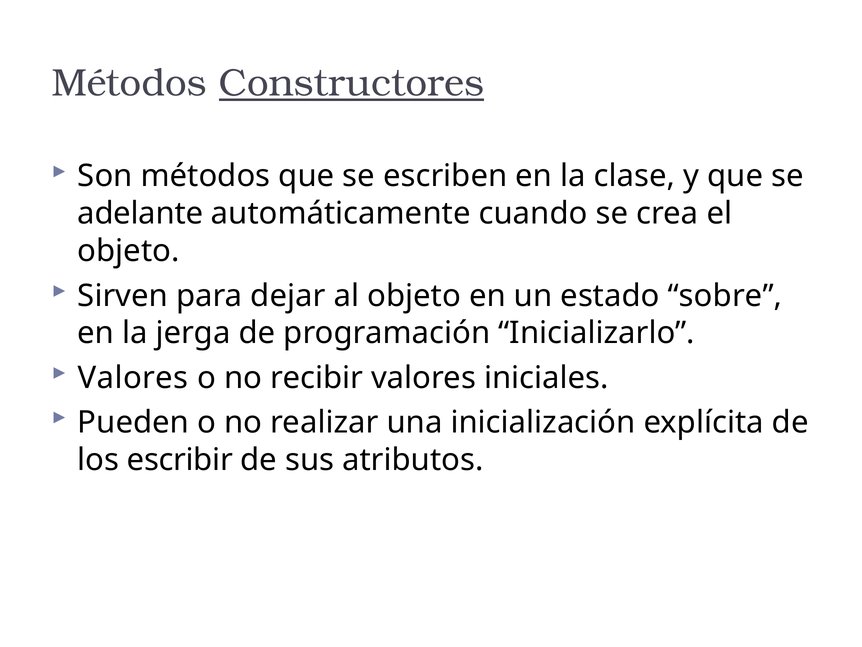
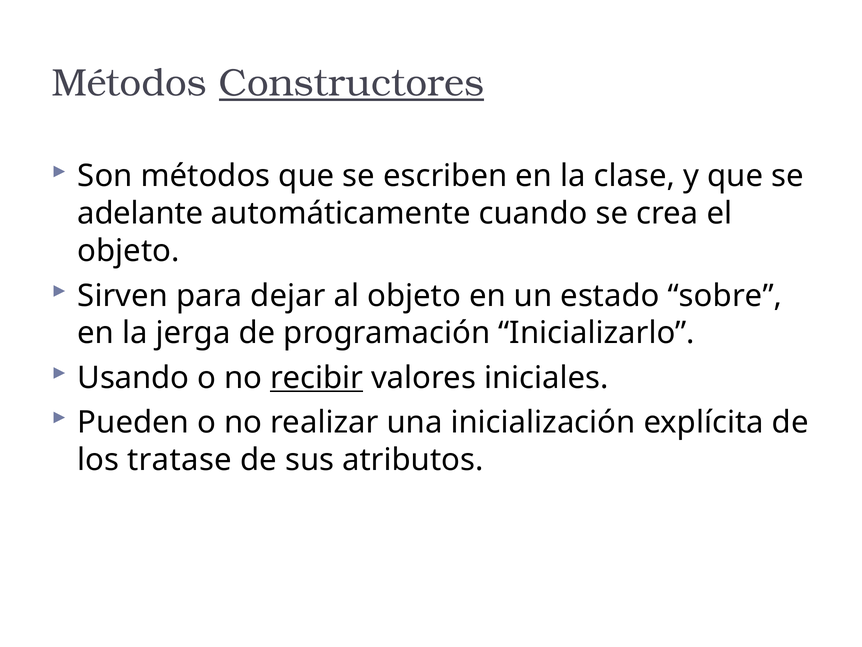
Valores at (133, 378): Valores -> Usando
recibir underline: none -> present
escribir: escribir -> tratase
